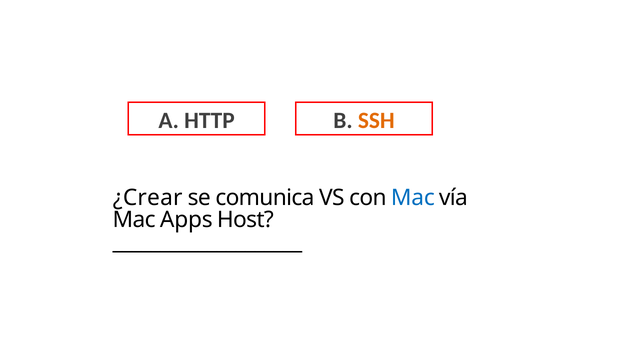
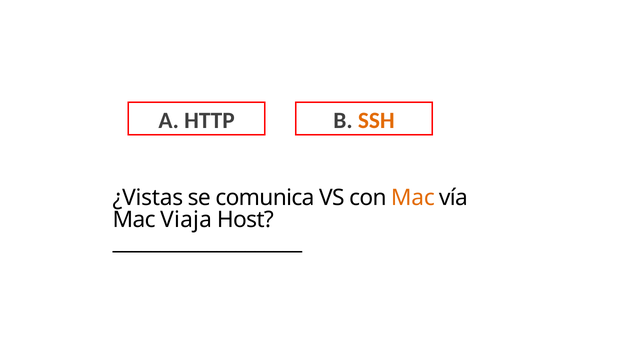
¿Crear: ¿Crear -> ¿Vistas
Mac at (413, 198) colour: blue -> orange
Apps: Apps -> Viaja
